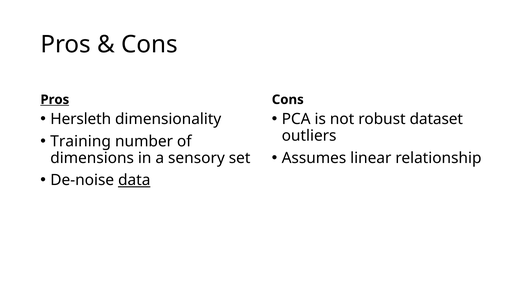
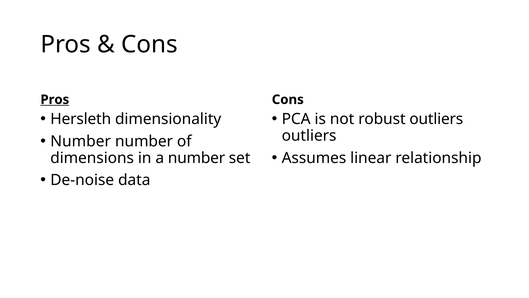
robust dataset: dataset -> outliers
Training at (81, 141): Training -> Number
a sensory: sensory -> number
data underline: present -> none
